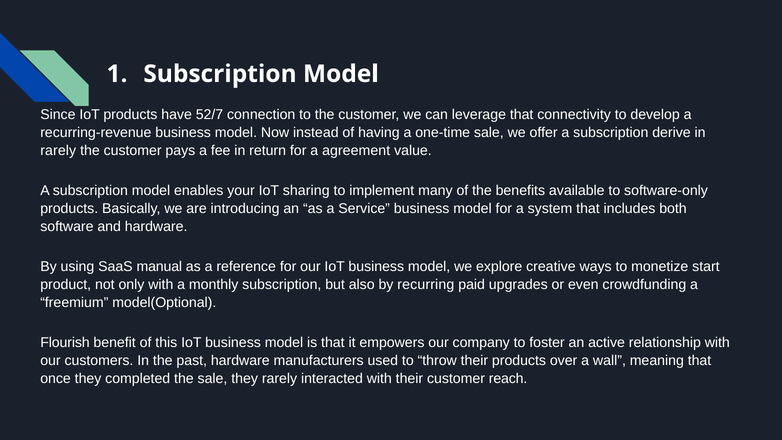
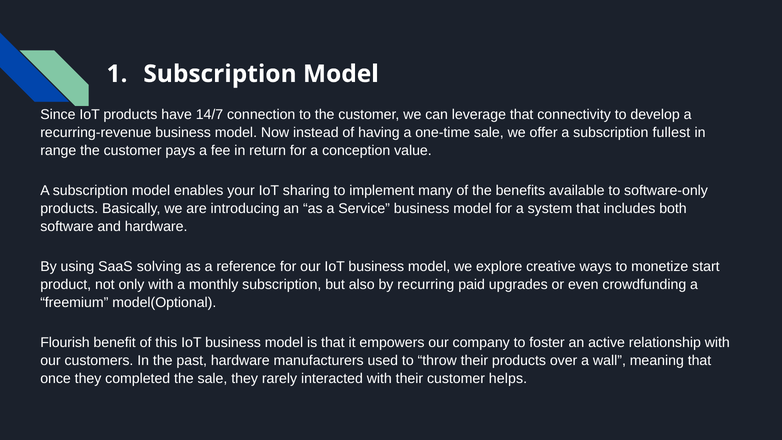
52/7: 52/7 -> 14/7
derive: derive -> fullest
rarely at (58, 151): rarely -> range
agreement: agreement -> conception
manual: manual -> solving
reach: reach -> helps
